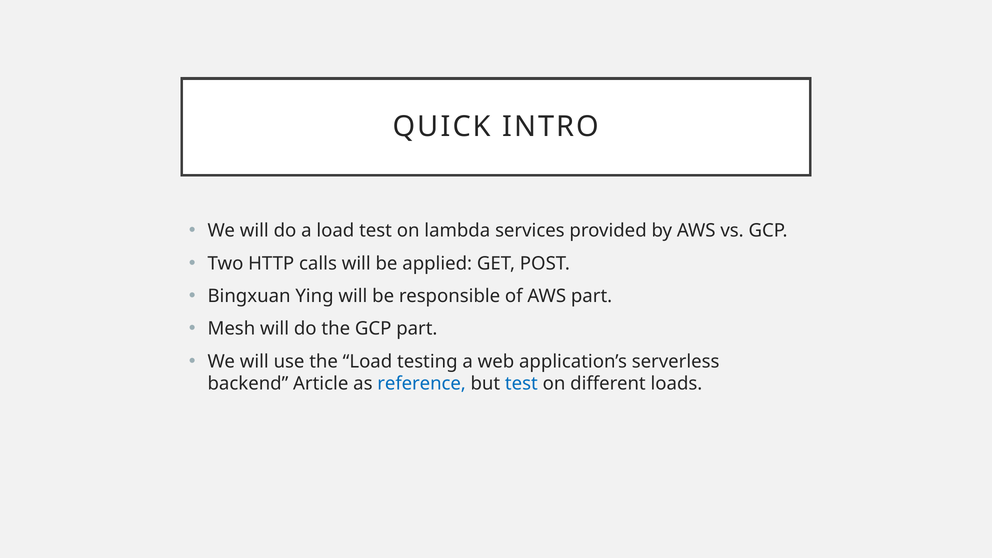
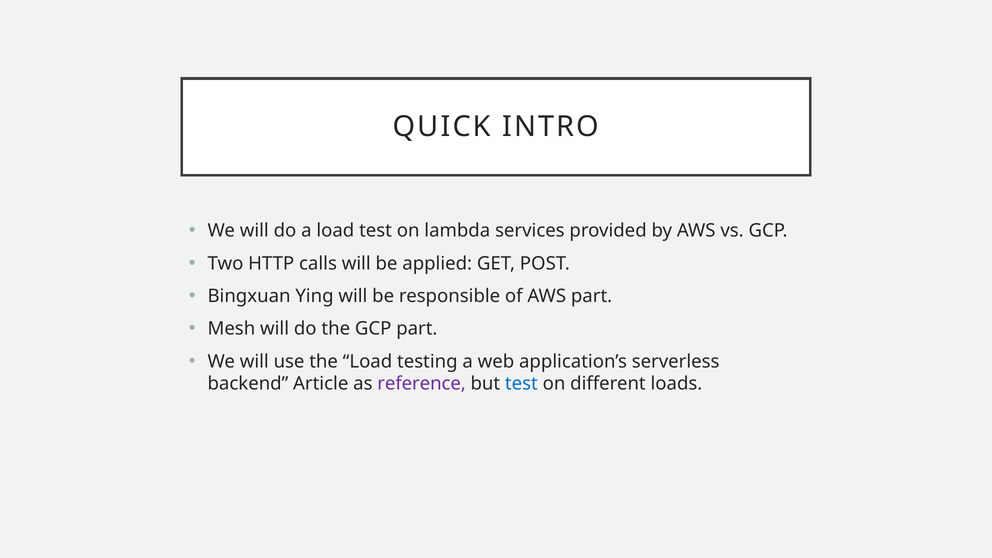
reference colour: blue -> purple
